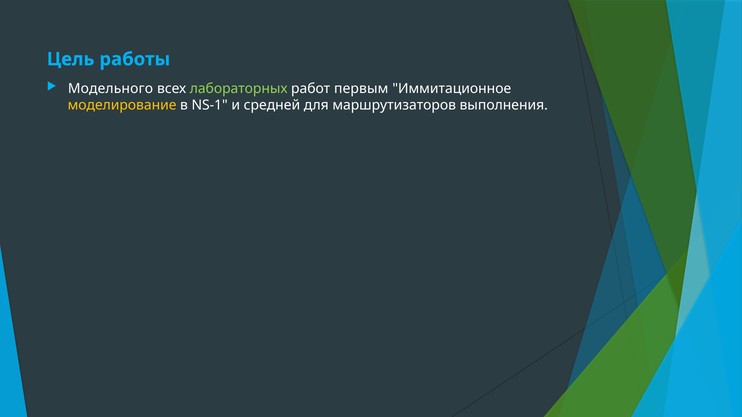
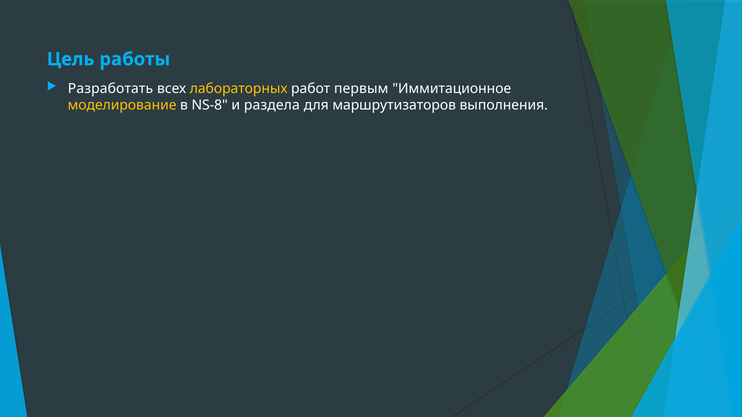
Модельного: Модельного -> Разработать
лабораторных colour: light green -> yellow
NS-1: NS-1 -> NS-8
средней: средней -> раздела
